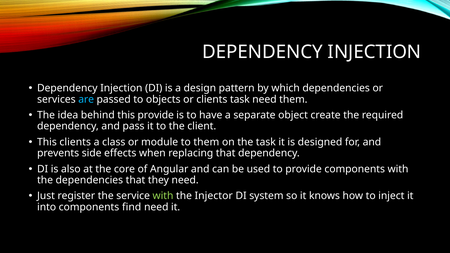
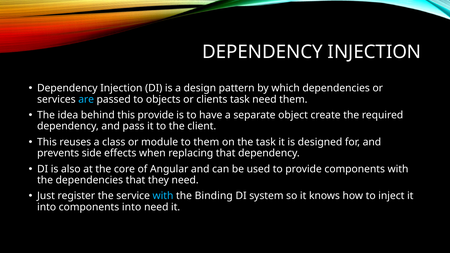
This clients: clients -> reuses
with at (163, 196) colour: light green -> light blue
Injector: Injector -> Binding
components find: find -> into
